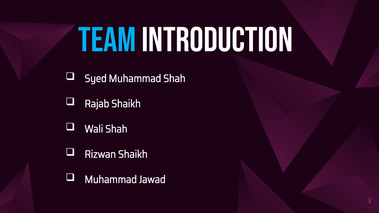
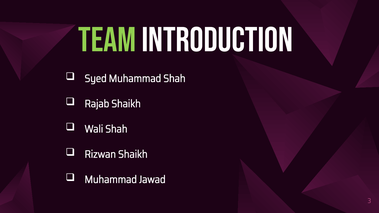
Team colour: light blue -> light green
